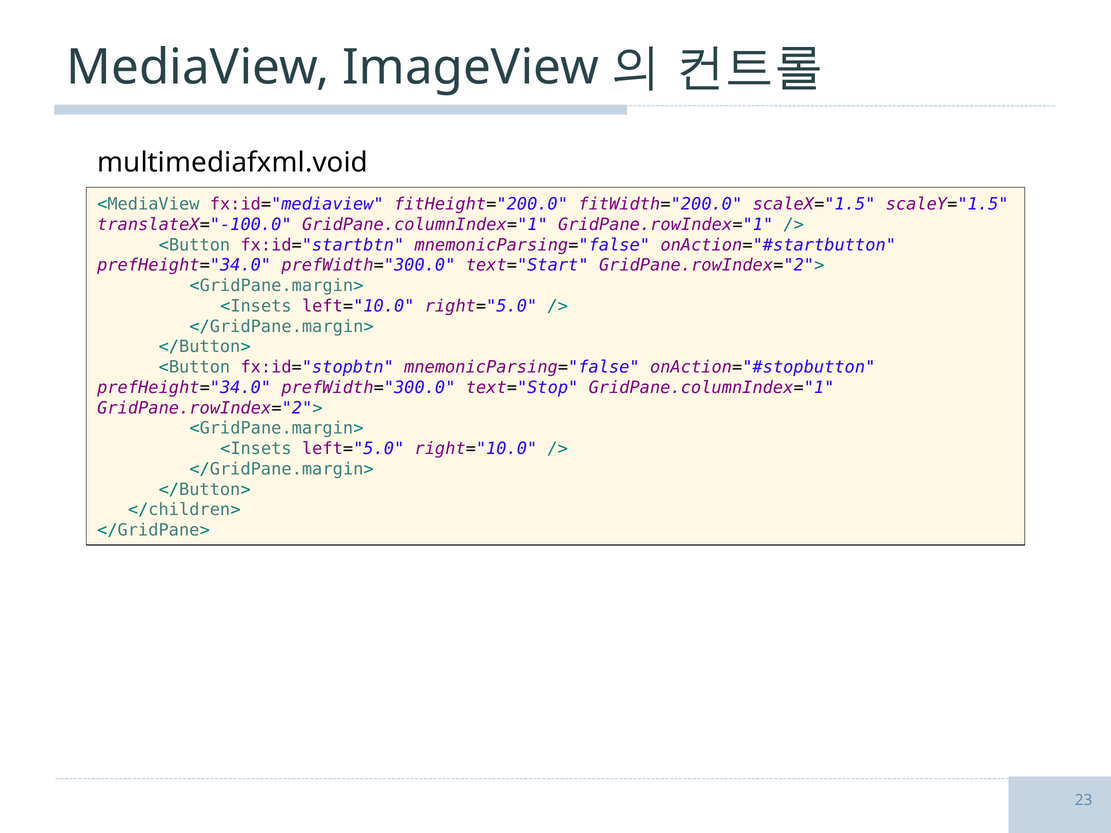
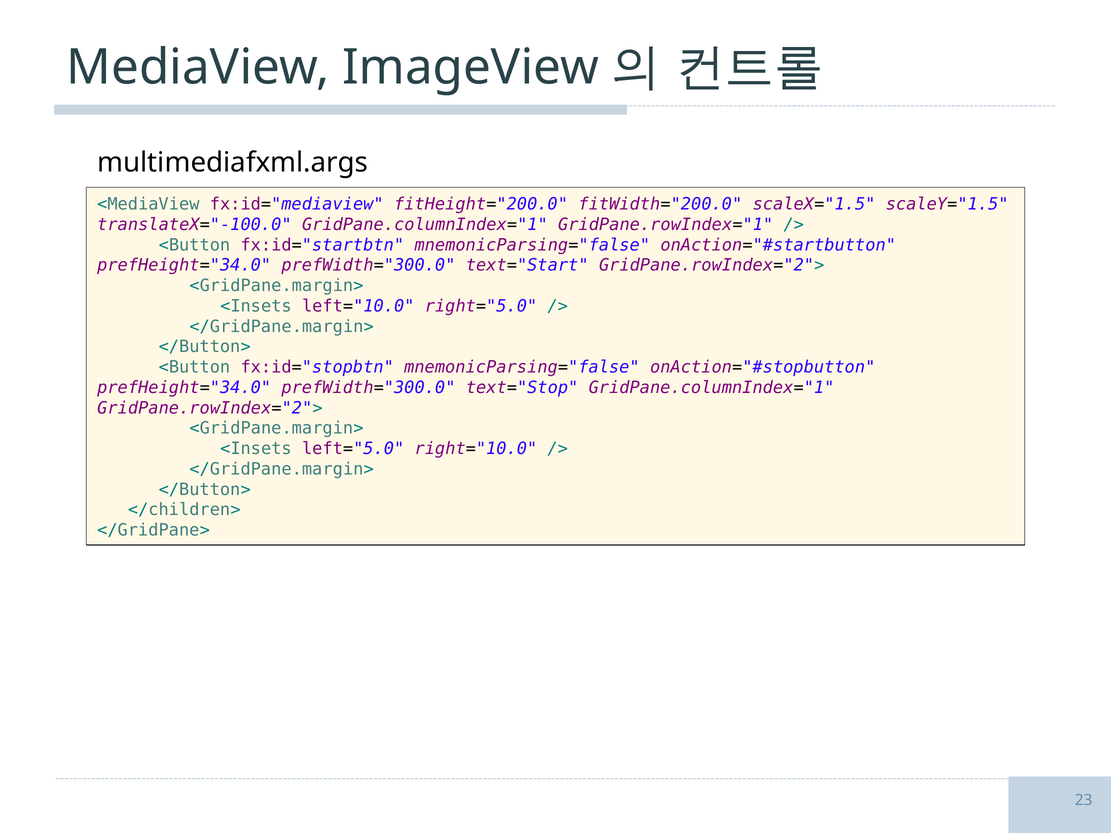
multimediafxml.void: multimediafxml.void -> multimediafxml.args
